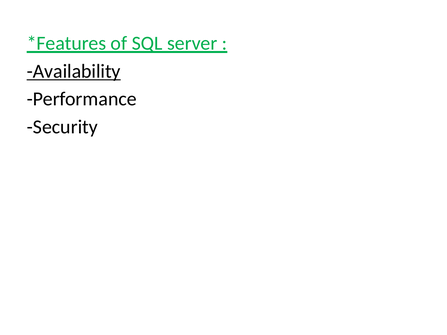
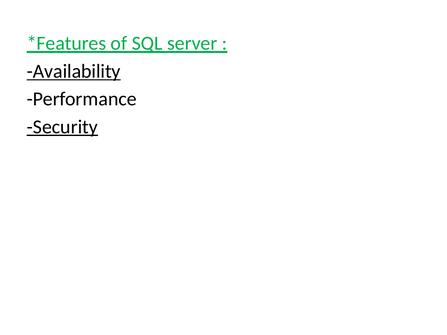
Security underline: none -> present
